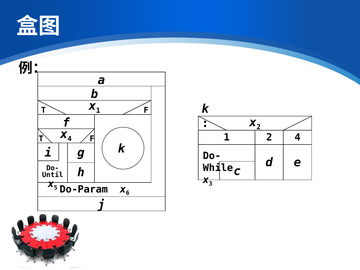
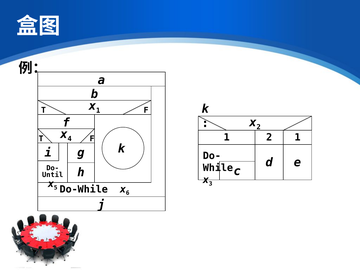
4 at (298, 137): 4 -> 1
Do-Param: Do-Param -> Do-While
